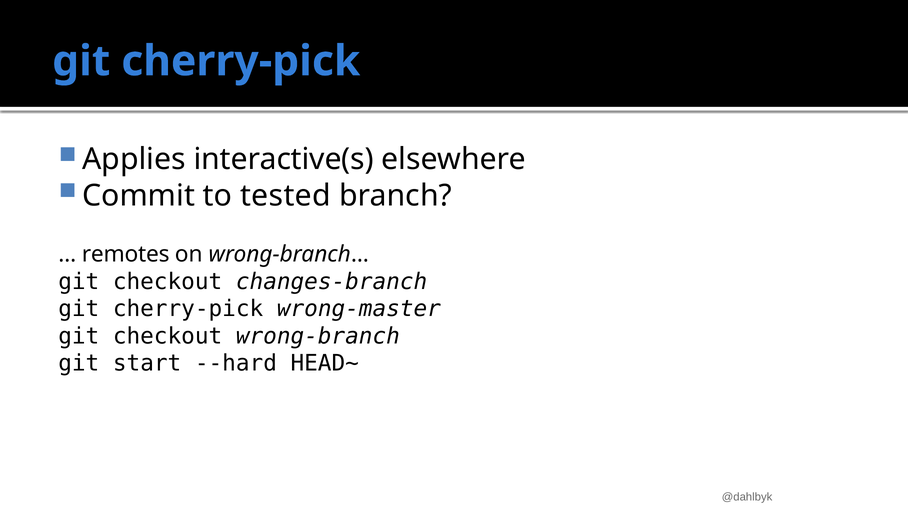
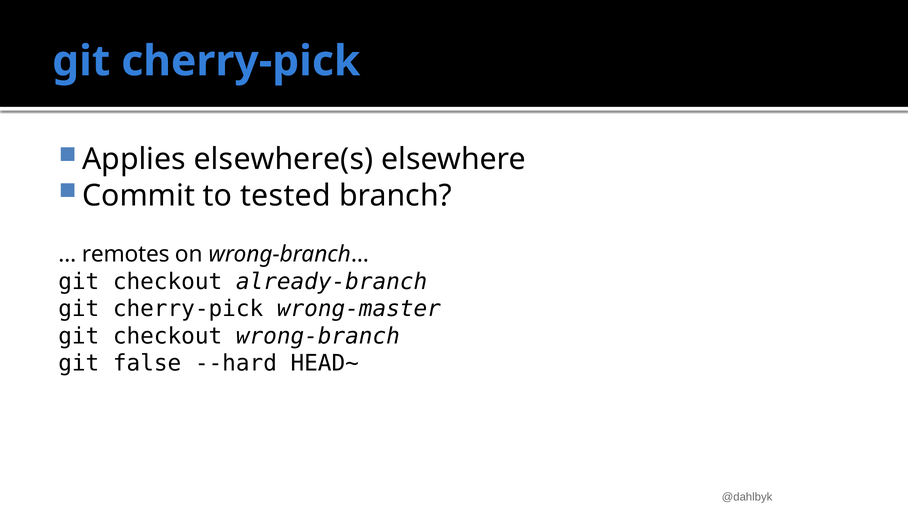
interactive(s: interactive(s -> elsewhere(s
changes-branch: changes-branch -> already-branch
start: start -> false
